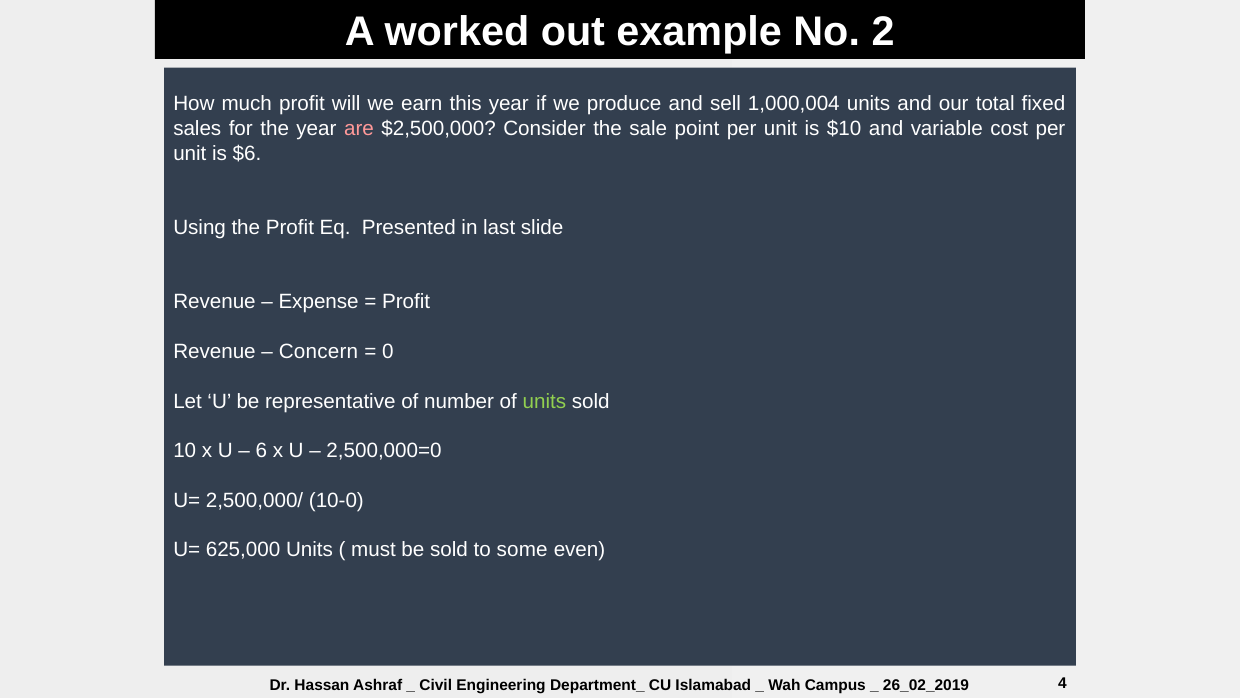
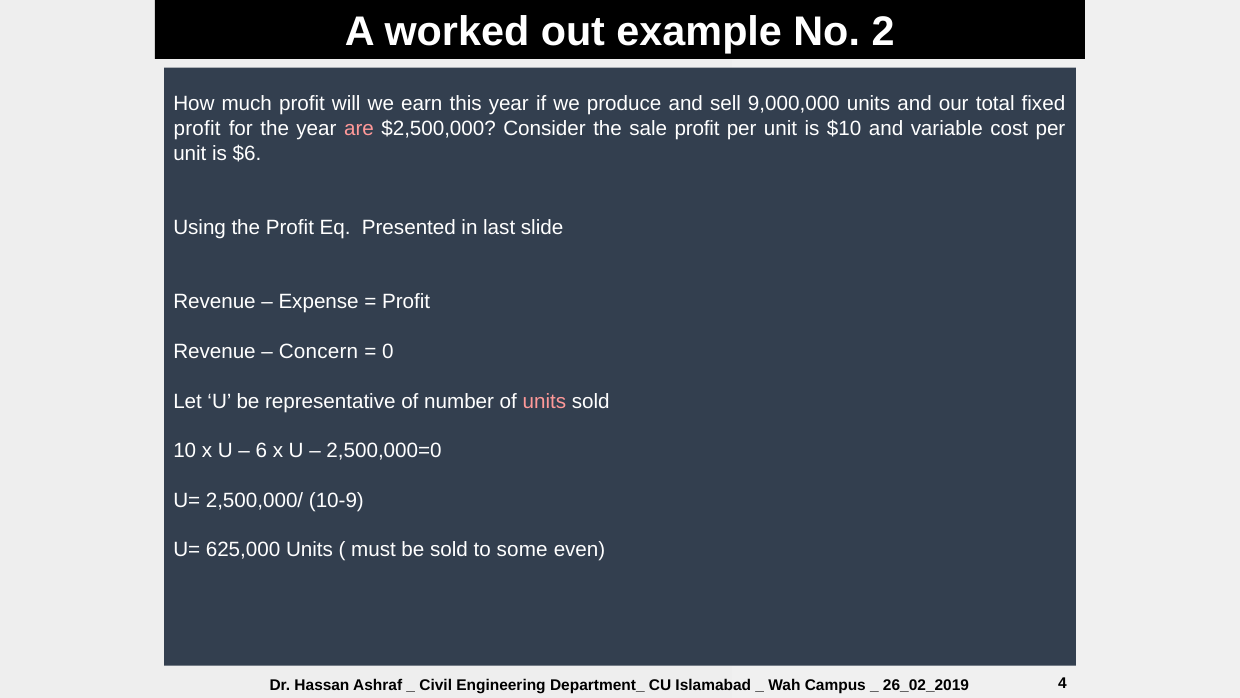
1,000,004: 1,000,004 -> 9,000,000
sales at (197, 128): sales -> profit
sale point: point -> profit
units at (544, 401) colour: light green -> pink
10-0: 10-0 -> 10-9
